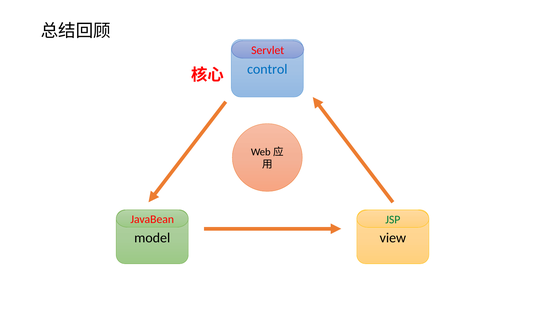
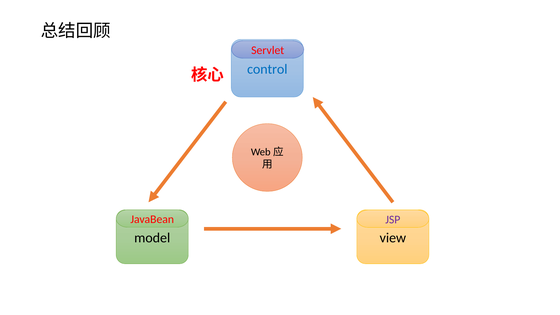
JSP colour: green -> purple
